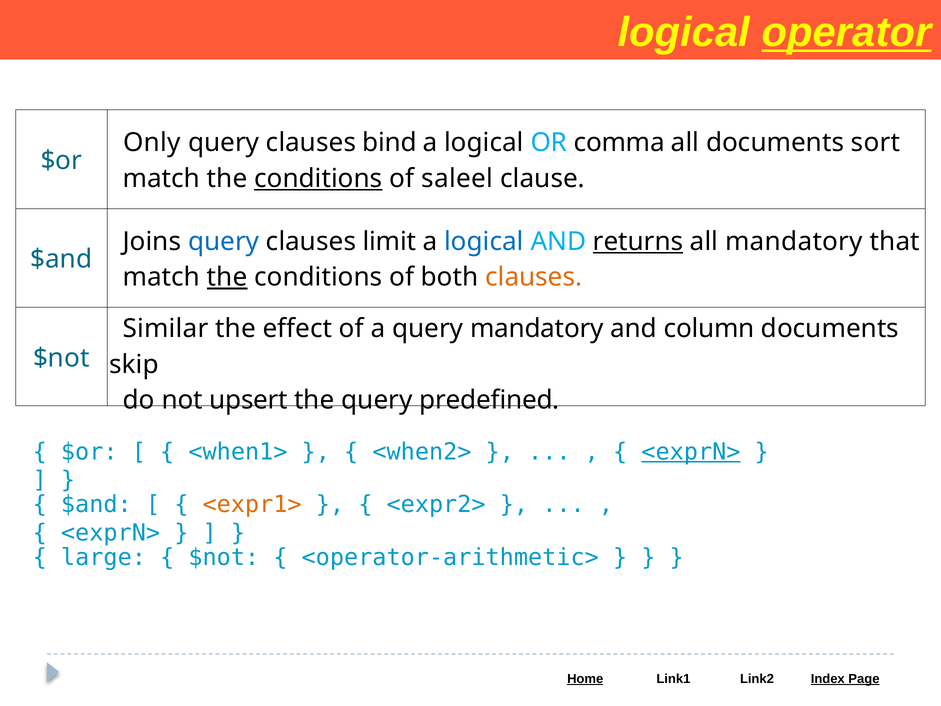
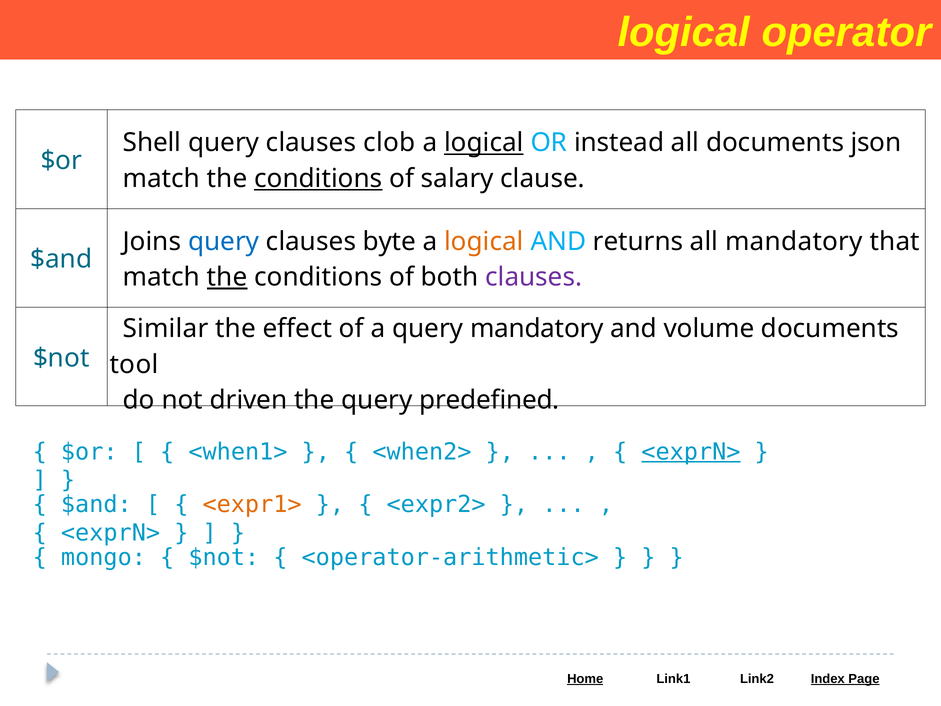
operator underline: present -> none
Only: Only -> Shell
bind: bind -> clob
logical at (484, 143) underline: none -> present
comma: comma -> instead
sort: sort -> json
saleel: saleel -> salary
limit: limit -> byte
logical at (484, 241) colour: blue -> orange
returns underline: present -> none
clauses at (534, 277) colour: orange -> purple
column: column -> volume
skip: skip -> tool
upsert: upsert -> driven
large: large -> mongo
